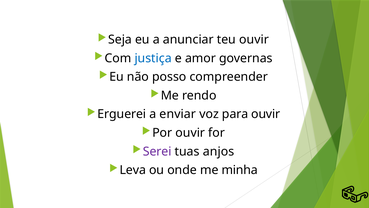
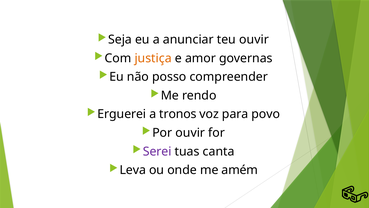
justiça colour: blue -> orange
enviar: enviar -> tronos
para ouvir: ouvir -> povo
anjos: anjos -> canta
minha: minha -> amém
